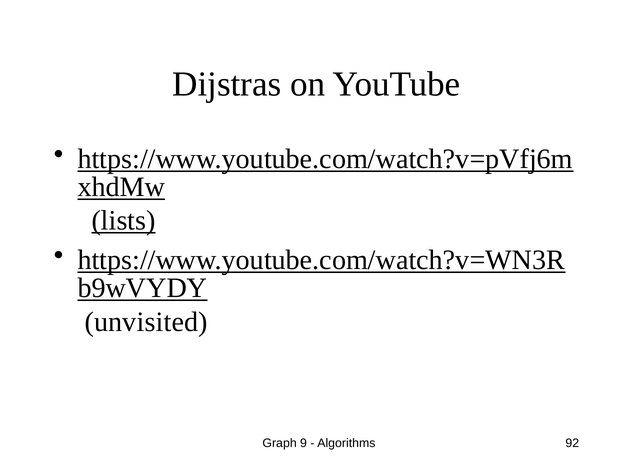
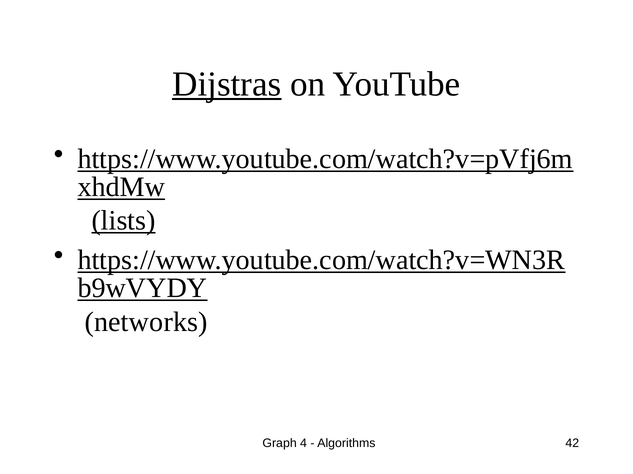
Dijstras underline: none -> present
unvisited: unvisited -> networks
9: 9 -> 4
92: 92 -> 42
